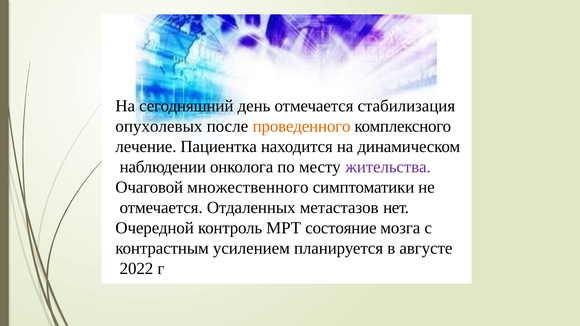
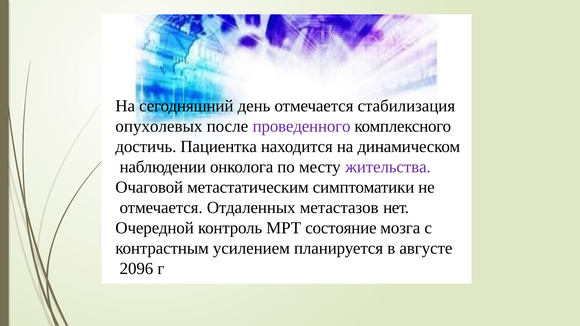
проведенного colour: orange -> purple
лечение: лечение -> достичь
множественного: множественного -> метастатическим
2022: 2022 -> 2096
